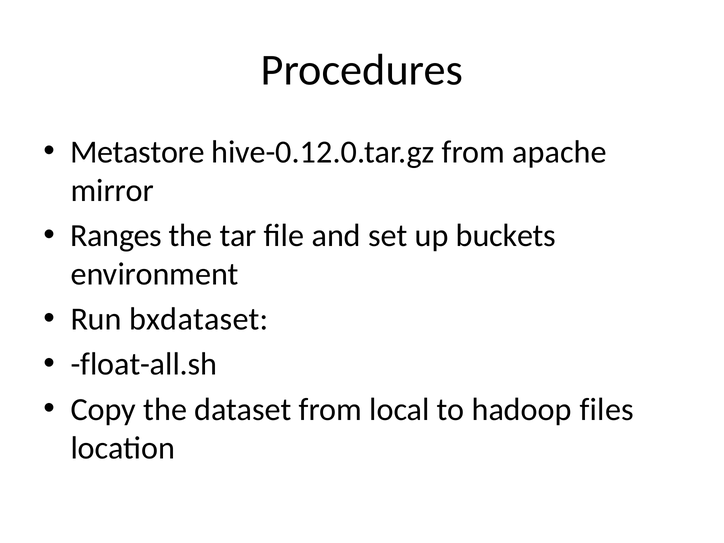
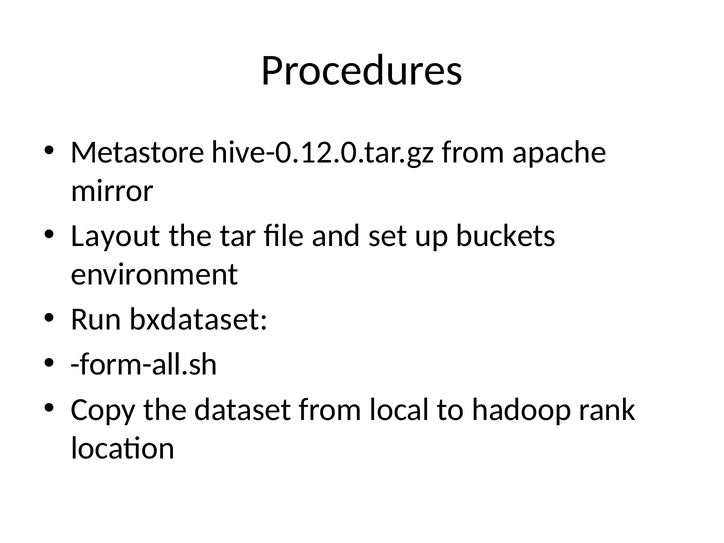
Ranges: Ranges -> Layout
float-all.sh: float-all.sh -> form-all.sh
files: files -> rank
